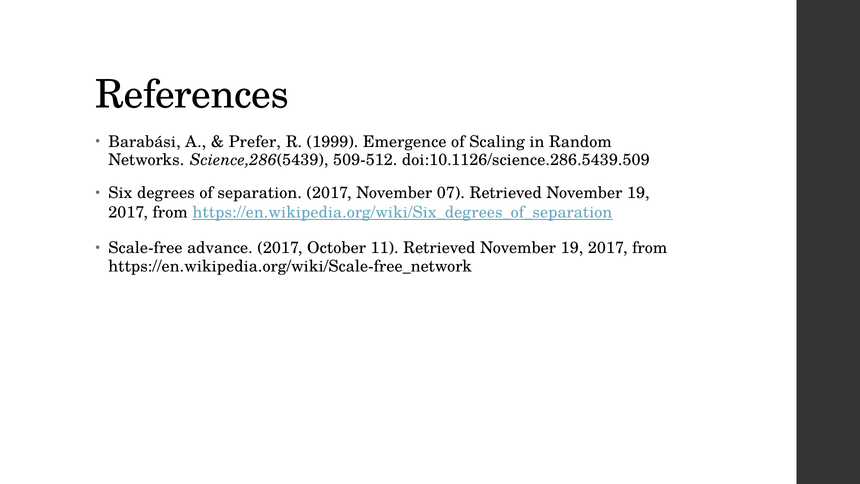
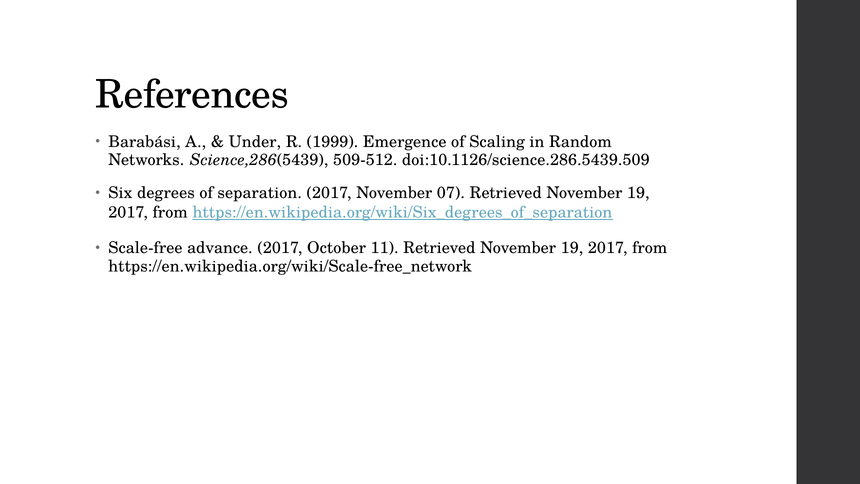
Prefer: Prefer -> Under
